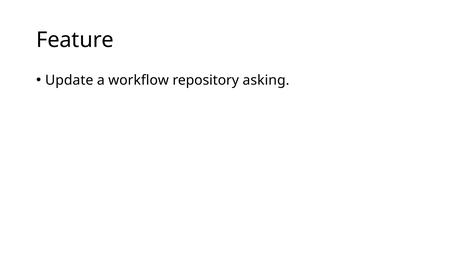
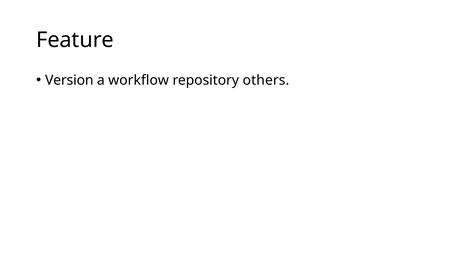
Update: Update -> Version
asking: asking -> others
